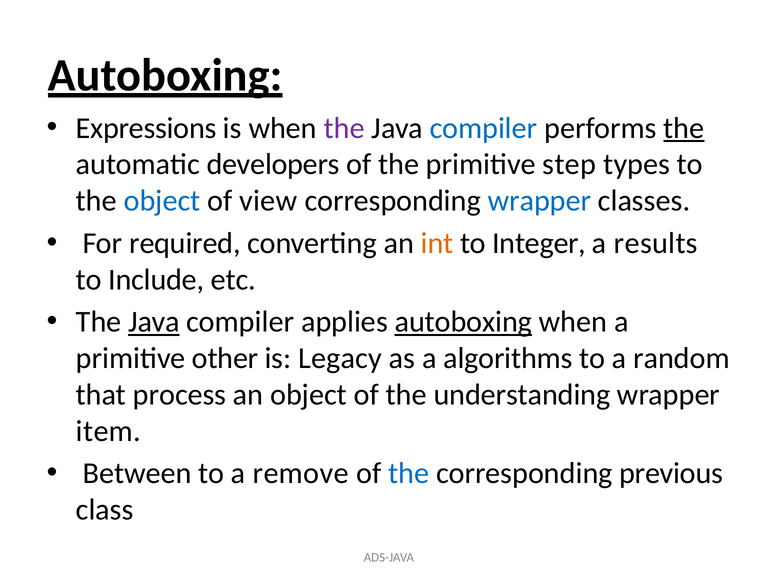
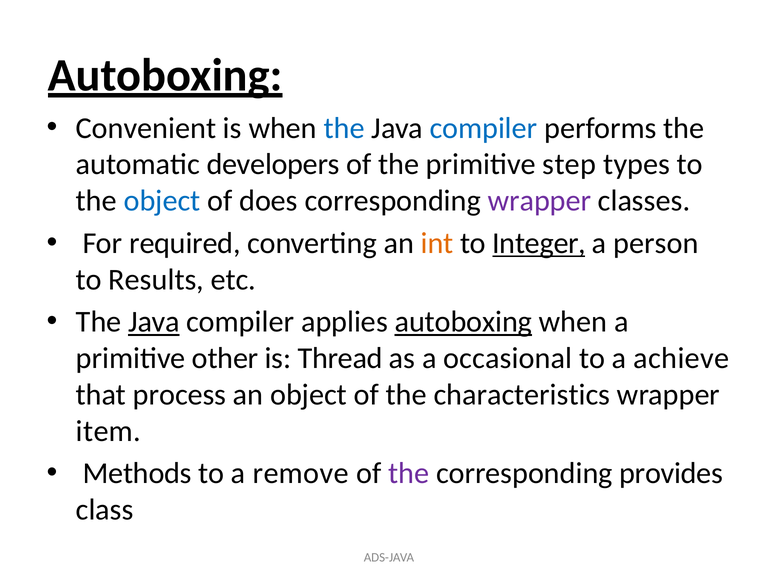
Expressions: Expressions -> Convenient
the at (344, 128) colour: purple -> blue
the at (684, 128) underline: present -> none
view: view -> does
wrapper at (539, 201) colour: blue -> purple
Integer underline: none -> present
results: results -> person
Include: Include -> Results
Legacy: Legacy -> Thread
algorithms: algorithms -> occasional
random: random -> achieve
understanding: understanding -> characteristics
Between: Between -> Methods
the at (409, 473) colour: blue -> purple
previous: previous -> provides
